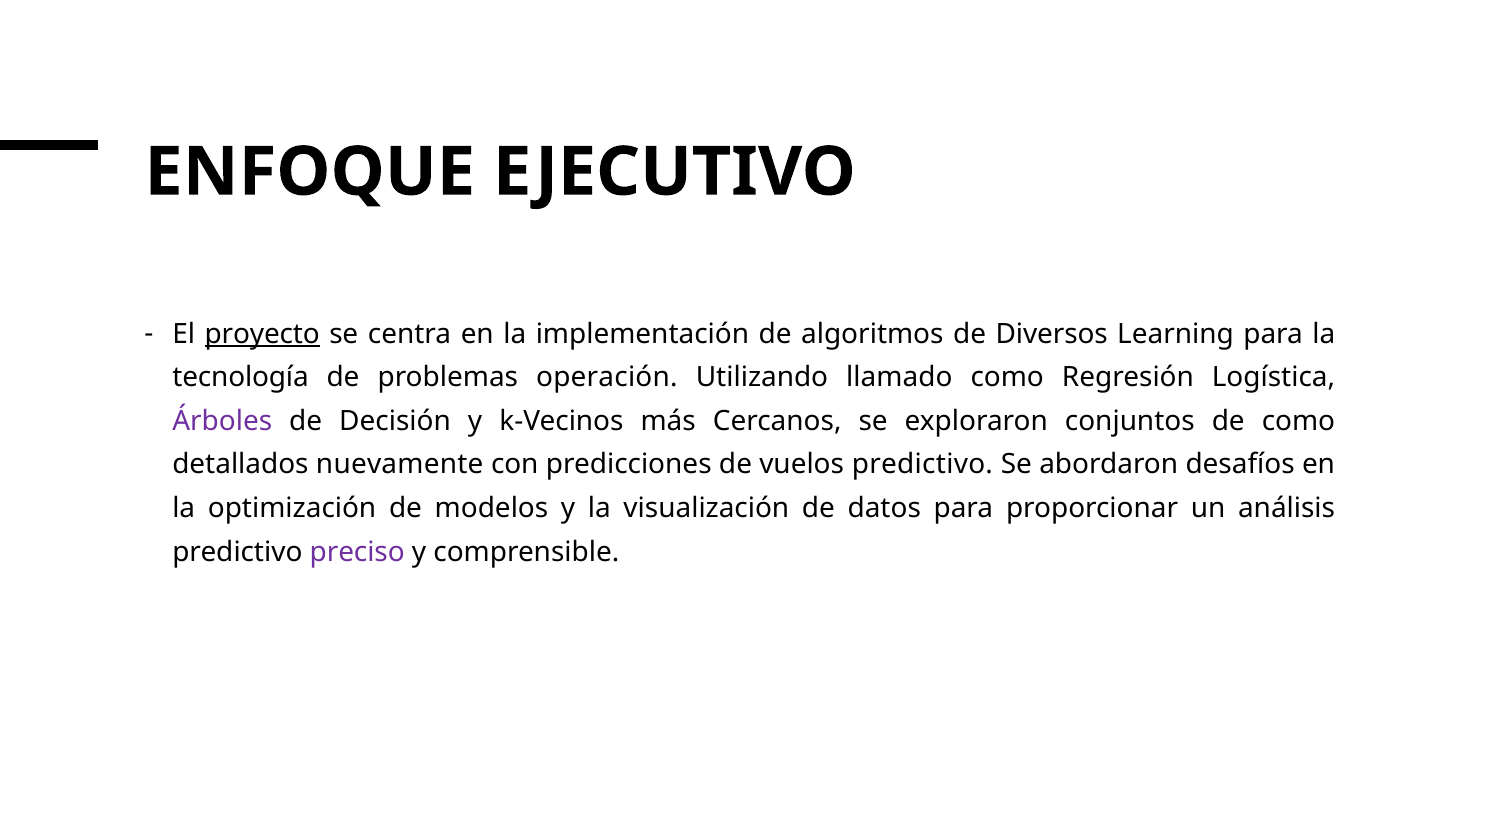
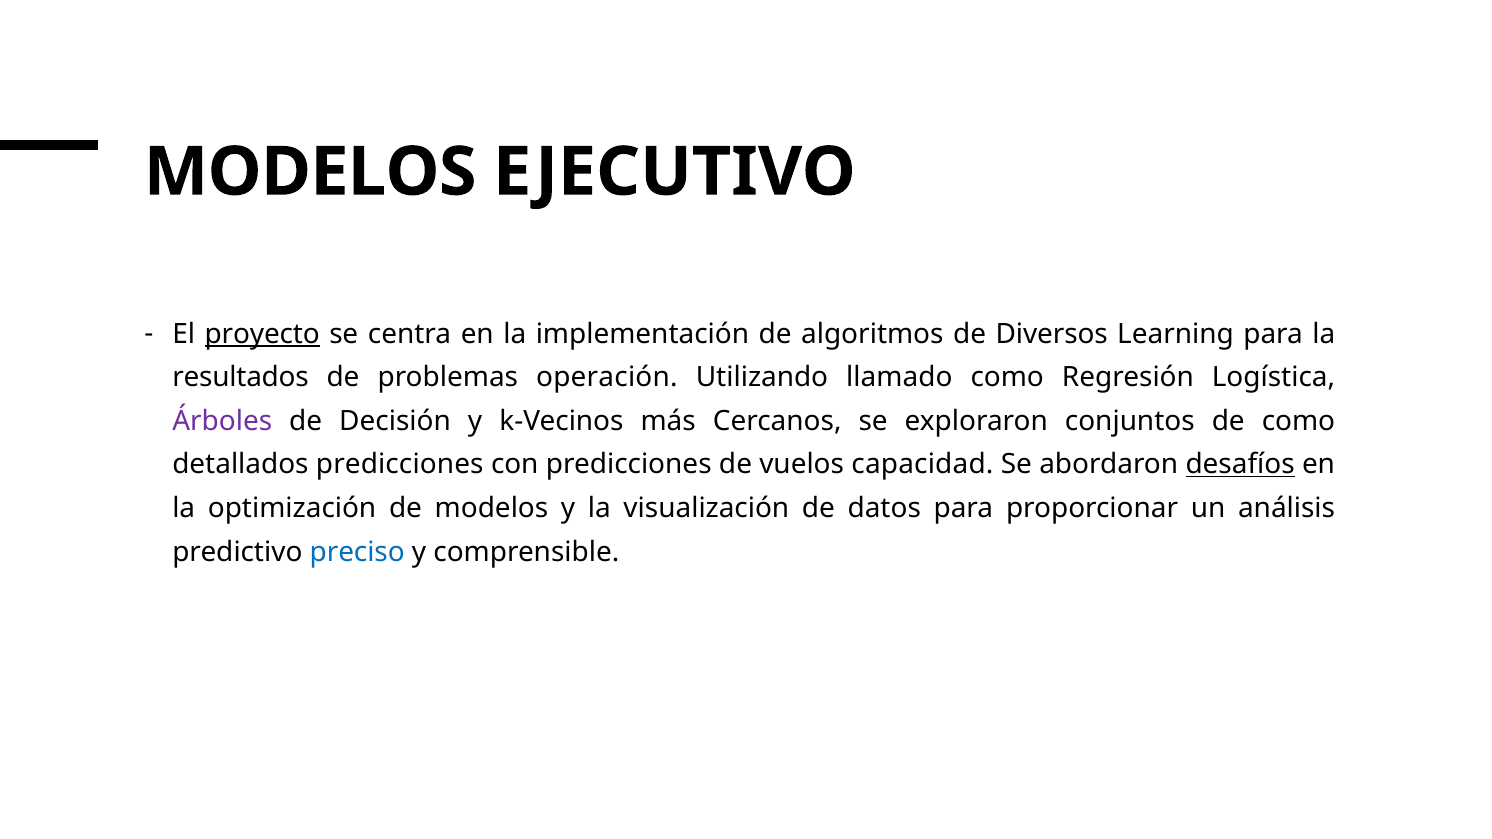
ENFOQUE at (310, 172): ENFOQUE -> MODELOS
tecnología: tecnología -> resultados
detallados nuevamente: nuevamente -> predicciones
vuelos predictivo: predictivo -> capacidad
desafíos underline: none -> present
preciso colour: purple -> blue
